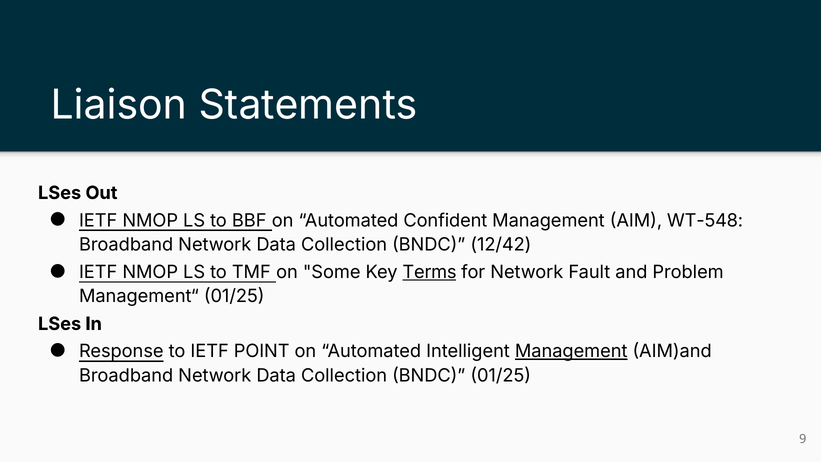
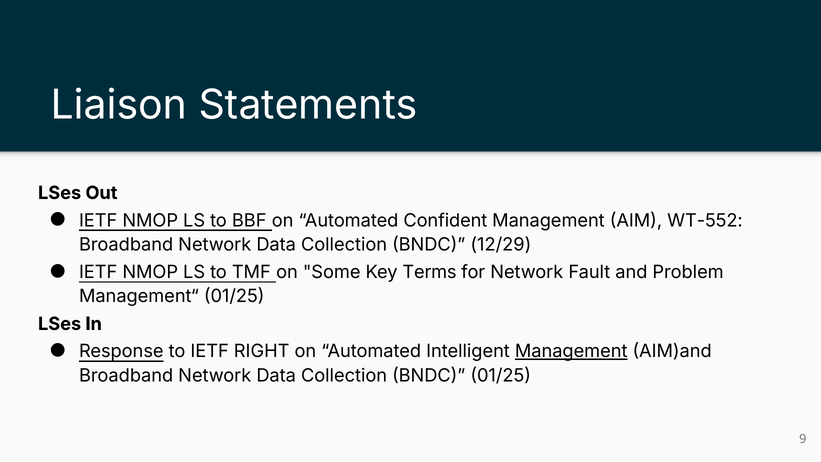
WT-548: WT-548 -> WT-552
12/42: 12/42 -> 12/29
Terms underline: present -> none
POINT: POINT -> RIGHT
